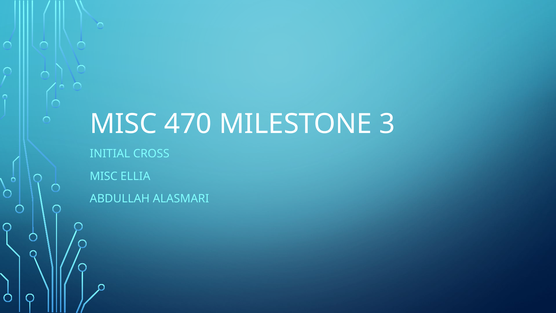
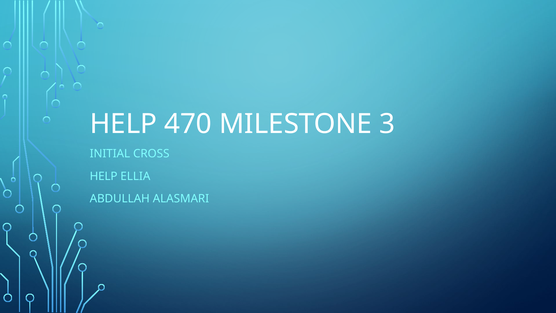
MISC at (123, 124): MISC -> HELP
MISC at (104, 176): MISC -> HELP
